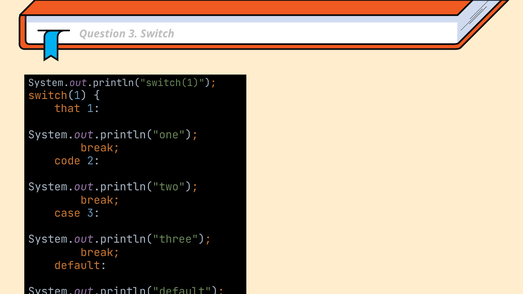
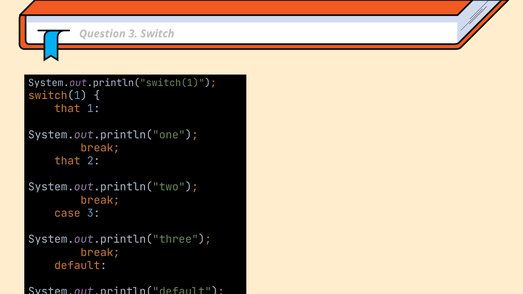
code at (67, 161): code -> that
